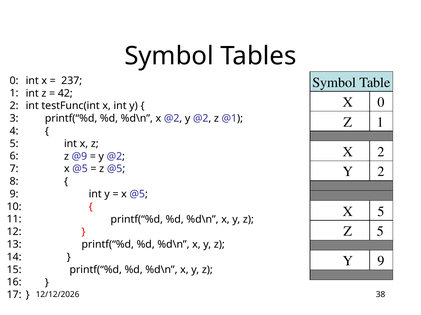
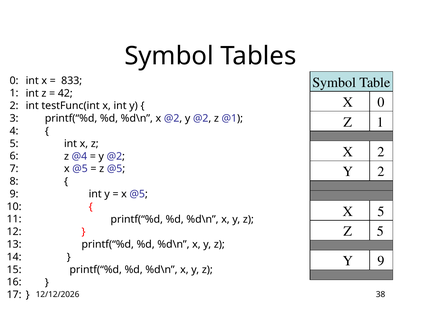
237: 237 -> 833
@9: @9 -> @4
